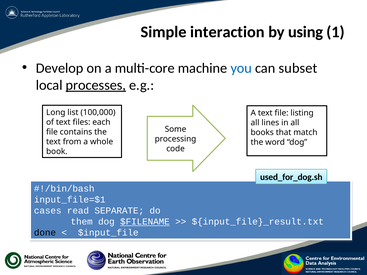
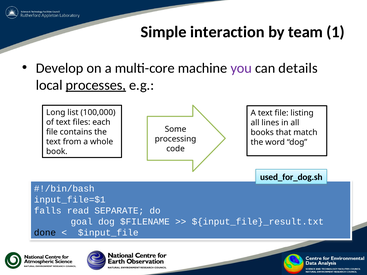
using: using -> team
you colour: blue -> purple
subset: subset -> details
cases: cases -> falls
them: them -> goal
$FILENAME underline: present -> none
